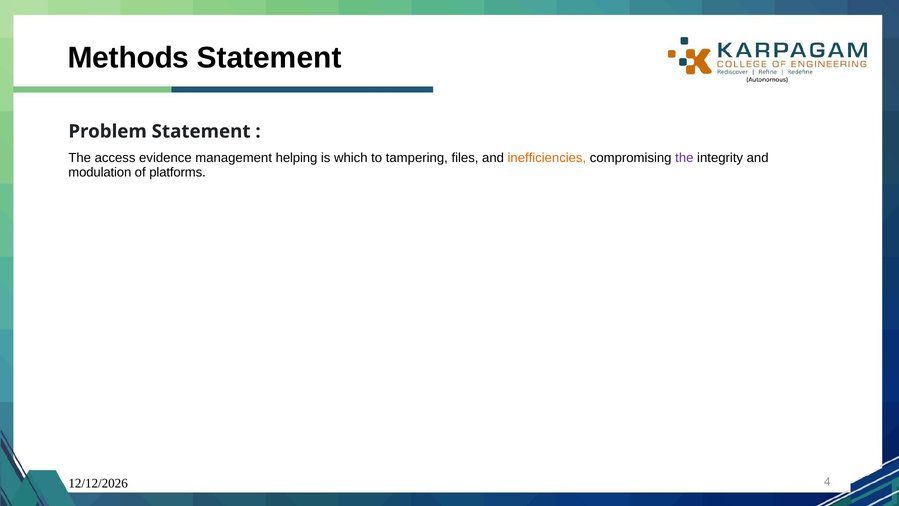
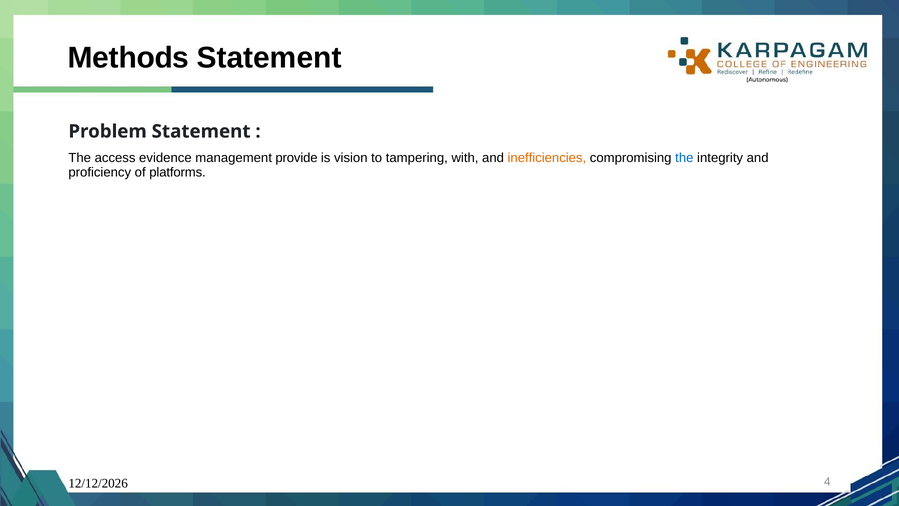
helping: helping -> provide
which: which -> vision
files: files -> with
the at (684, 158) colour: purple -> blue
modulation: modulation -> proficiency
